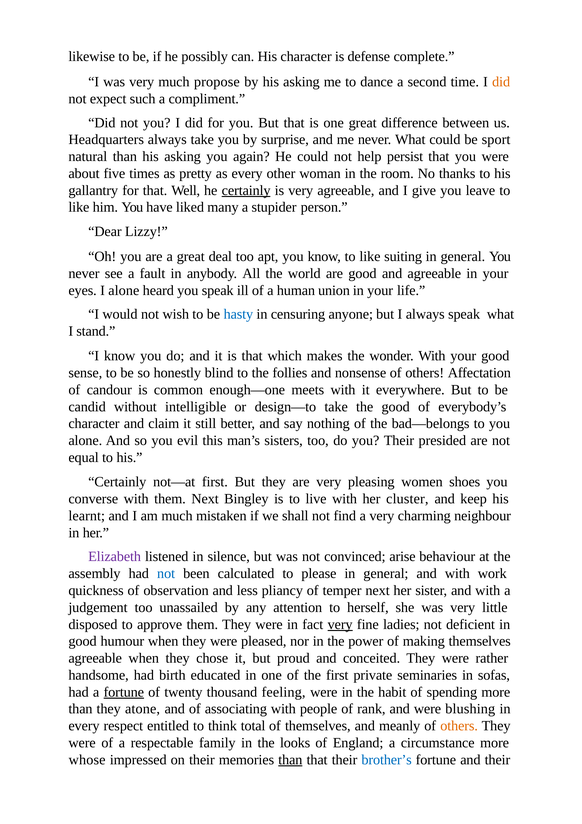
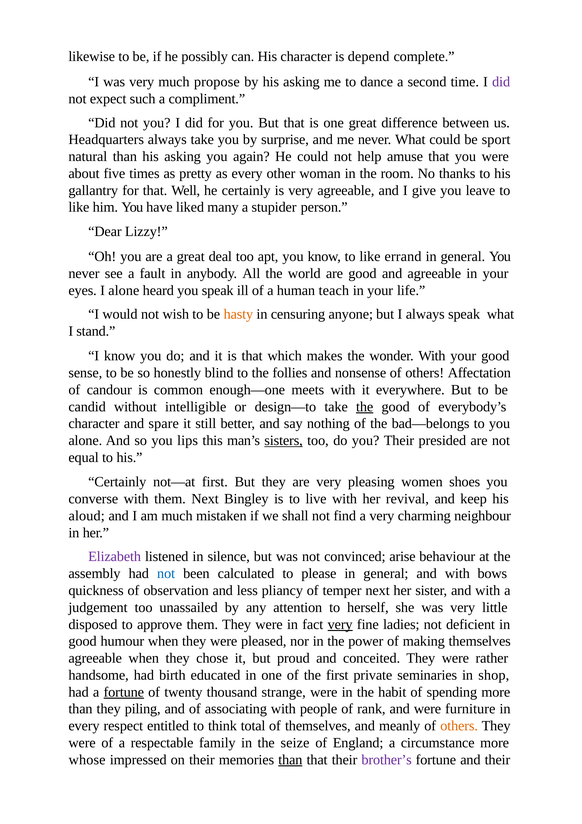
defense: defense -> depend
did at (501, 82) colour: orange -> purple
persist: persist -> amuse
certainly at (246, 190) underline: present -> none
suiting: suiting -> errand
union: union -> teach
hasty colour: blue -> orange
the at (365, 406) underline: none -> present
claim: claim -> spare
evil: evil -> lips
sisters underline: none -> present
cluster: cluster -> revival
learnt: learnt -> aloud
work: work -> bows
sofas: sofas -> shop
feeling: feeling -> strange
atone: atone -> piling
blushing: blushing -> furniture
looks: looks -> seize
brother’s colour: blue -> purple
